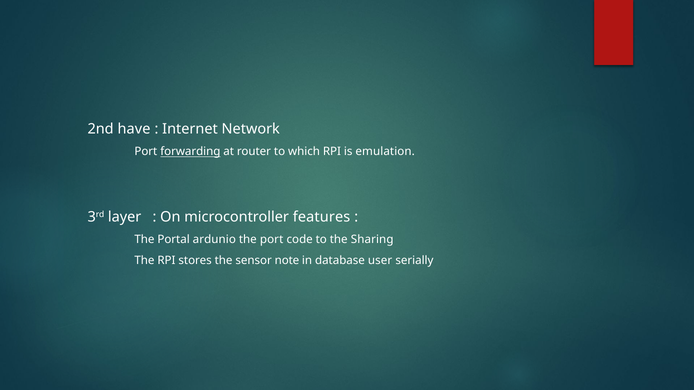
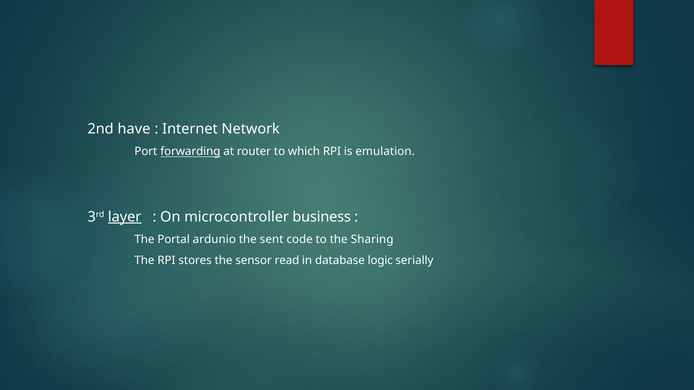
layer underline: none -> present
features: features -> business
port: port -> sent
note: note -> read
user: user -> logic
